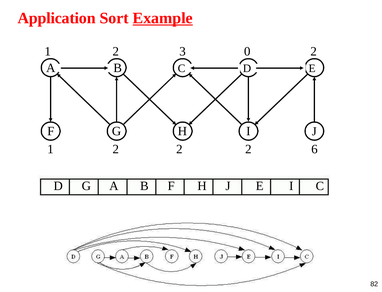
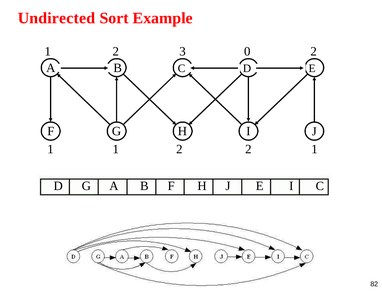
Application: Application -> Undirected
Example underline: present -> none
1 2: 2 -> 1
2 6: 6 -> 1
